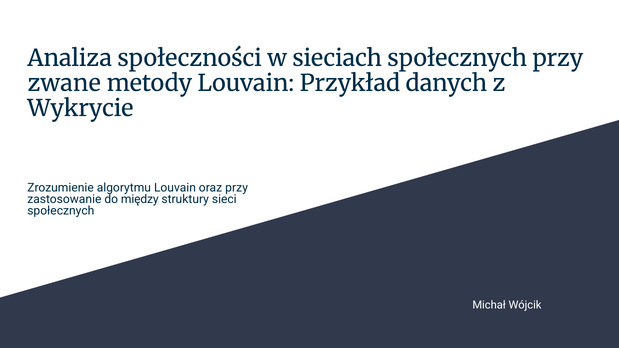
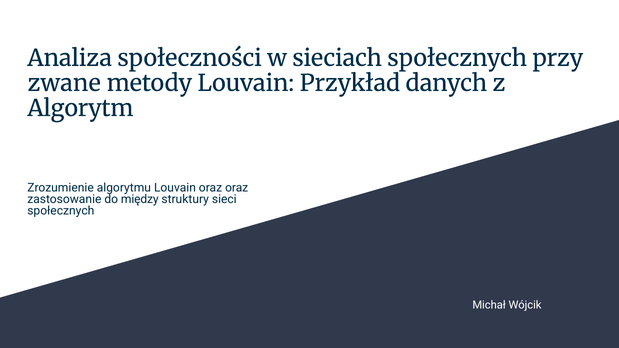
Wykrycie: Wykrycie -> Algorytm
oraz przy: przy -> oraz
